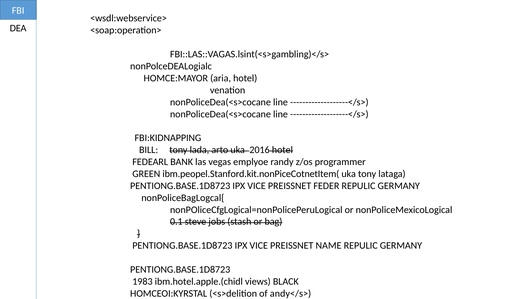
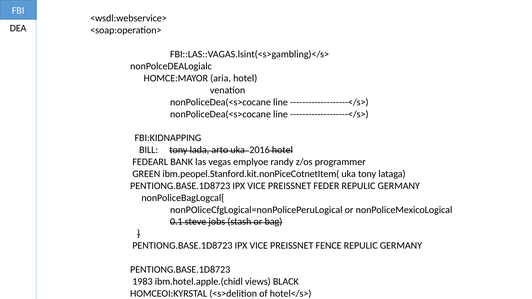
PREISSNET NAME: NAME -> FENCE
andy</s>: andy</s> -> hotel</s>
